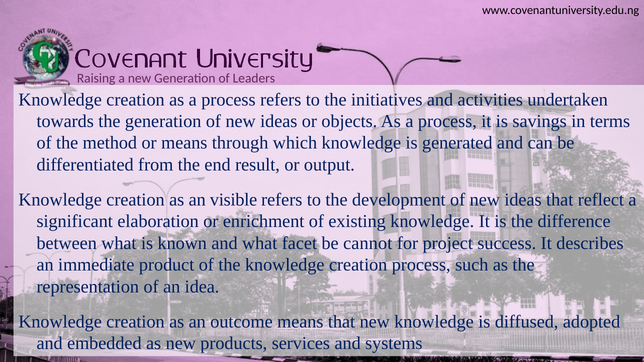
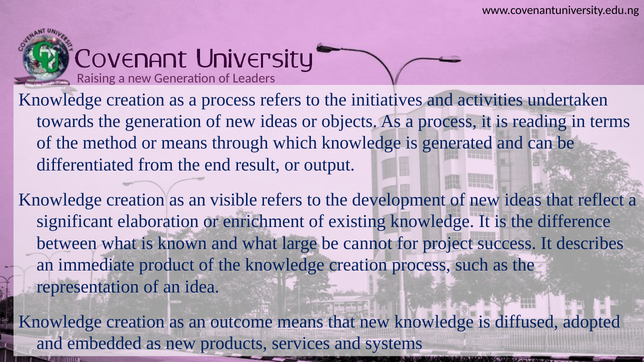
savings: savings -> reading
facet: facet -> large
